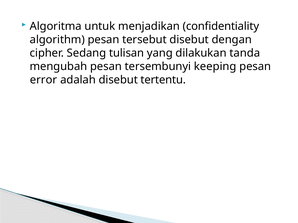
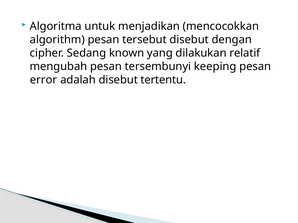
confidentiality: confidentiality -> mencocokkan
tulisan: tulisan -> known
tanda: tanda -> relatif
